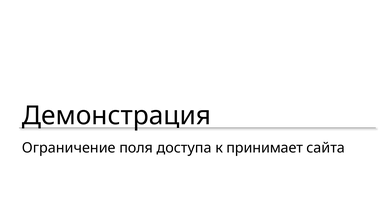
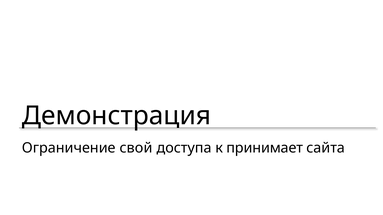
поля: поля -> свой
